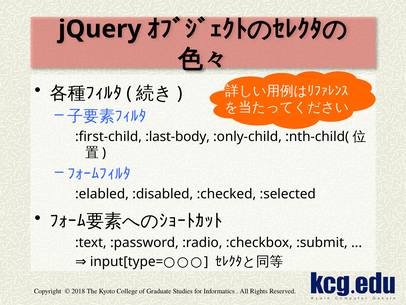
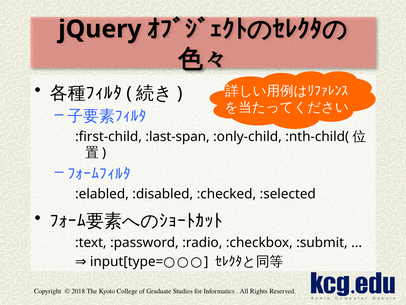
:last-body: :last-body -> :last-span
